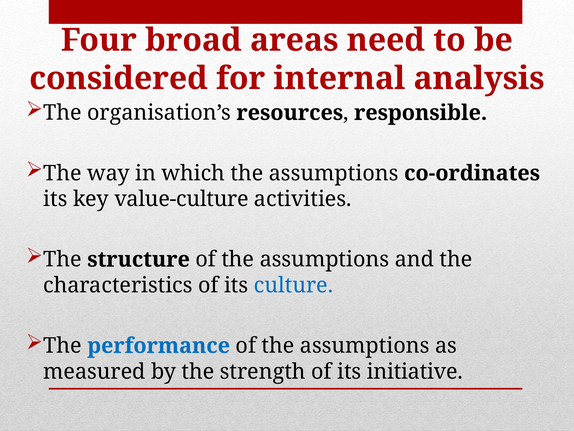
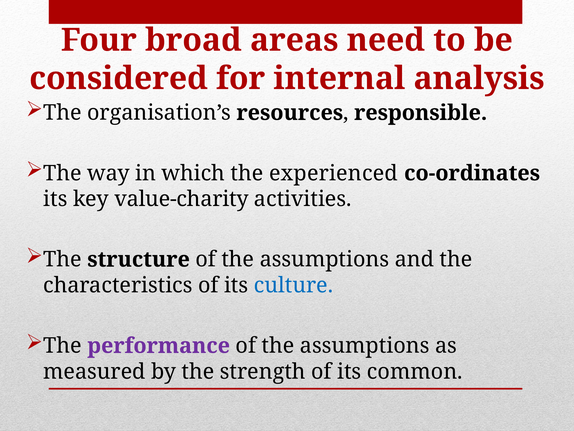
which the assumptions: assumptions -> experienced
value-culture: value-culture -> value-charity
performance colour: blue -> purple
initiative: initiative -> common
